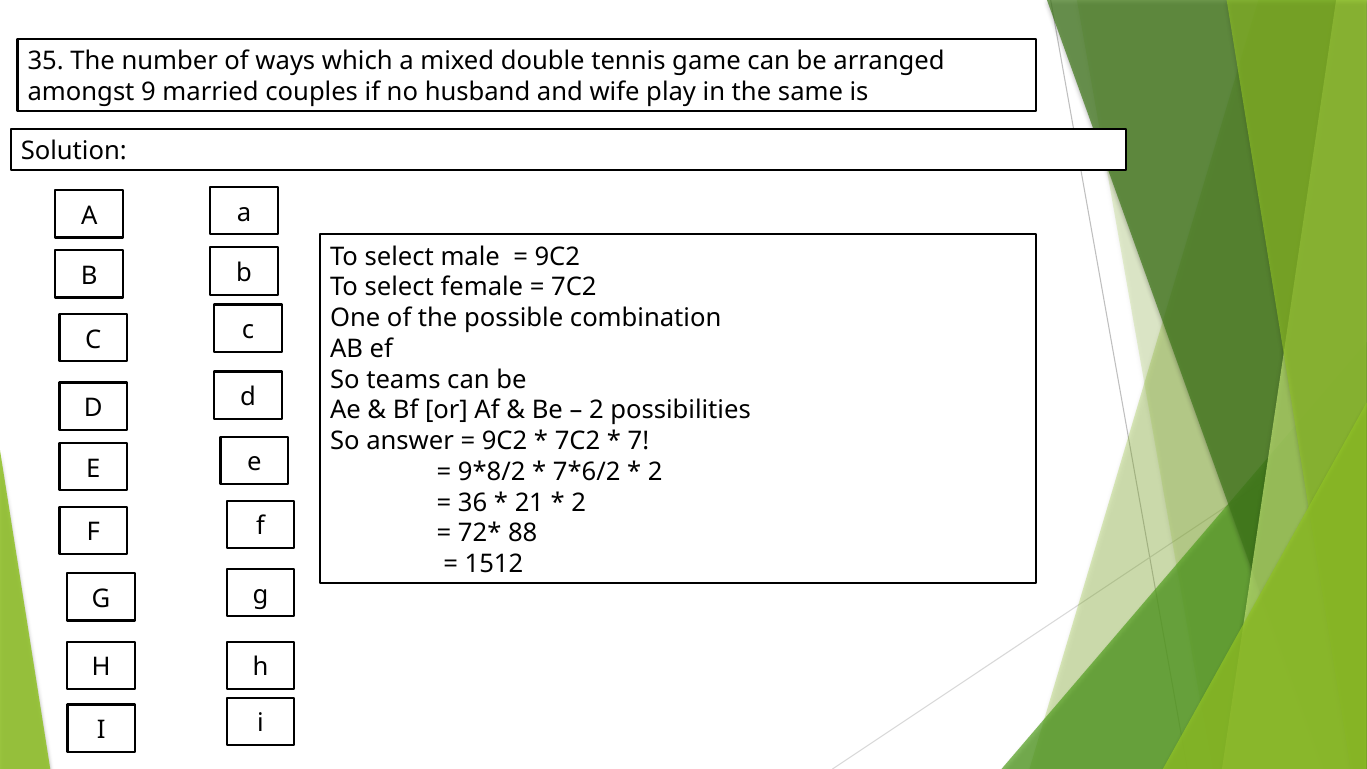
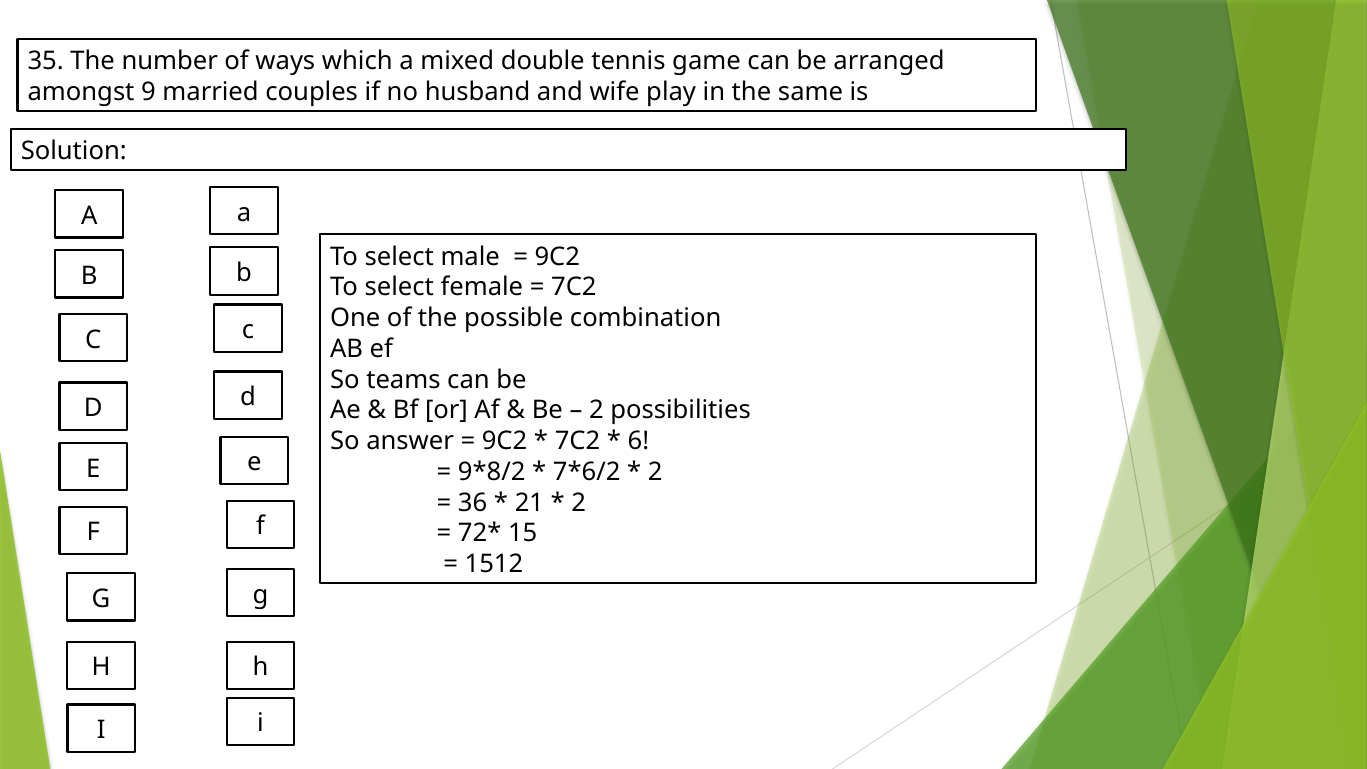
7: 7 -> 6
88: 88 -> 15
